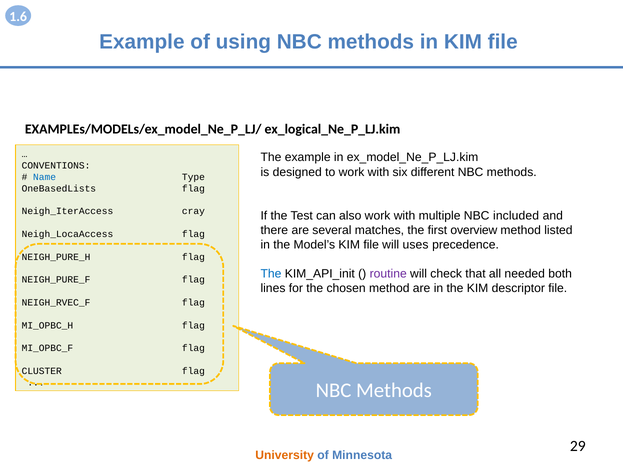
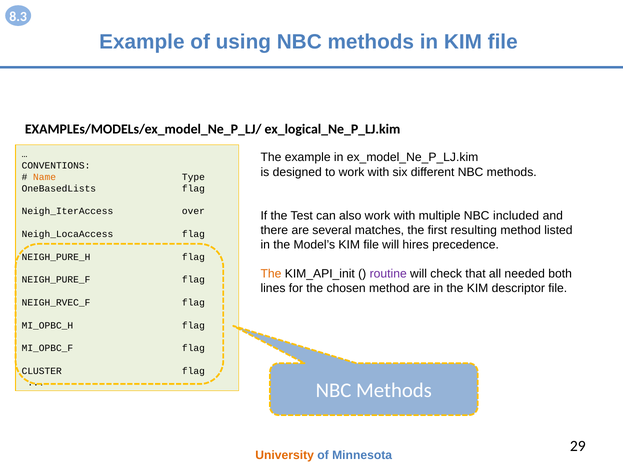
1.6: 1.6 -> 8.3
Name colour: blue -> orange
cray: cray -> over
overview: overview -> resulting
uses: uses -> hires
The at (271, 274) colour: blue -> orange
